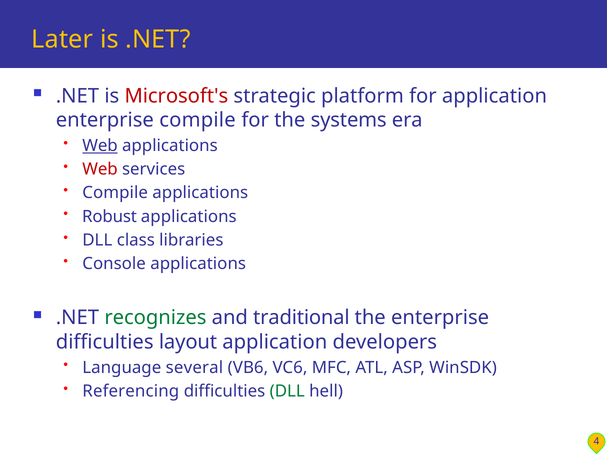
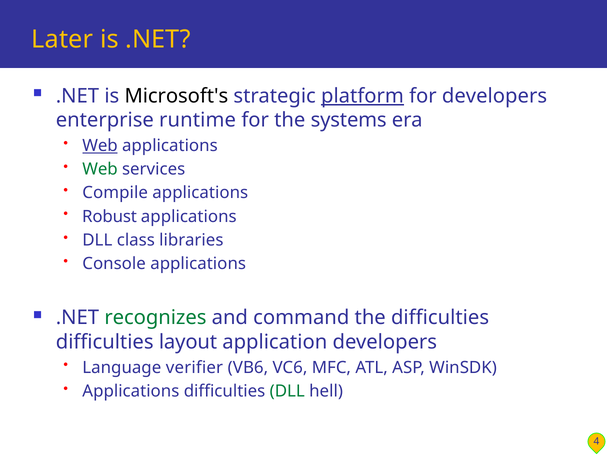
Microsoft's colour: red -> black
platform underline: none -> present
for application: application -> developers
enterprise compile: compile -> runtime
Web at (100, 169) colour: red -> green
traditional: traditional -> command
the enterprise: enterprise -> difficulties
several: several -> verifier
Referencing at (131, 391): Referencing -> Applications
